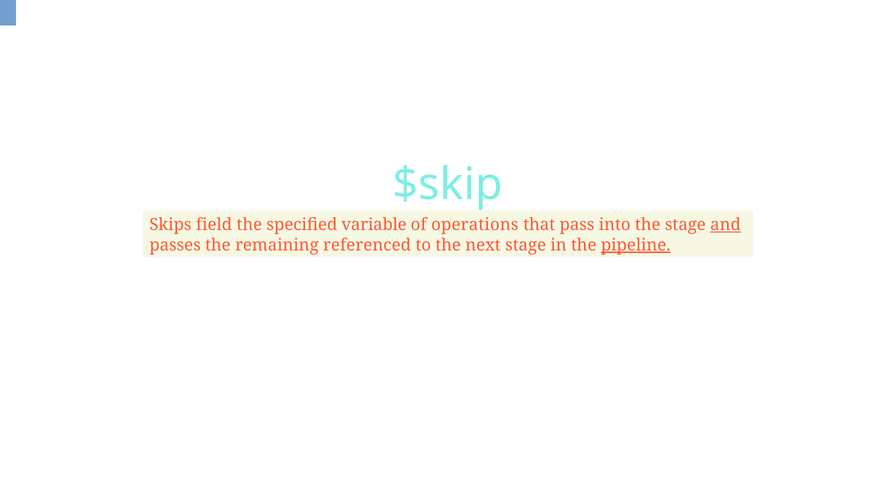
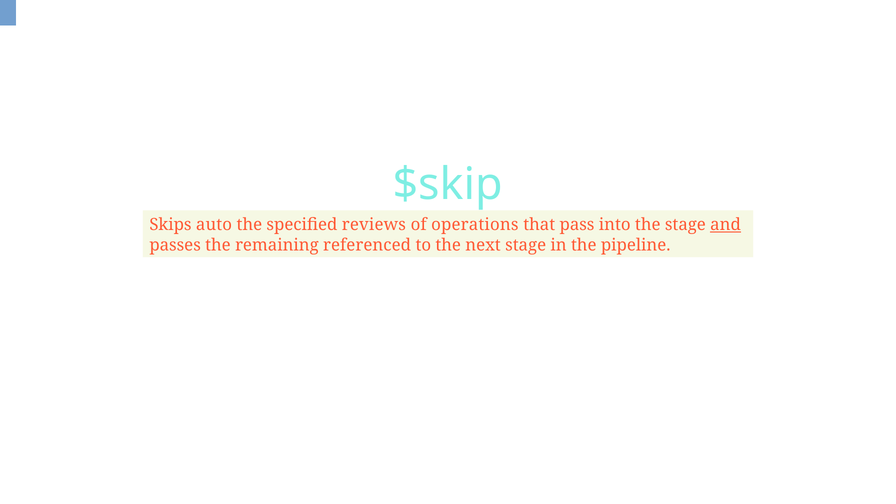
field: field -> auto
variable: variable -> reviews
pipeline underline: present -> none
